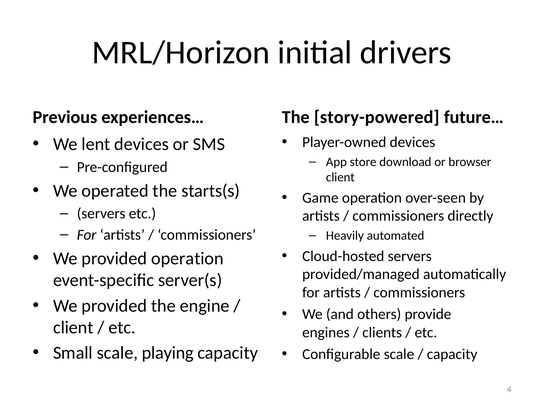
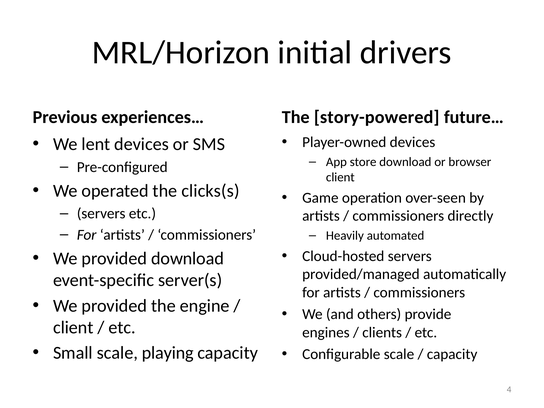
starts(s: starts(s -> clicks(s
provided operation: operation -> download
